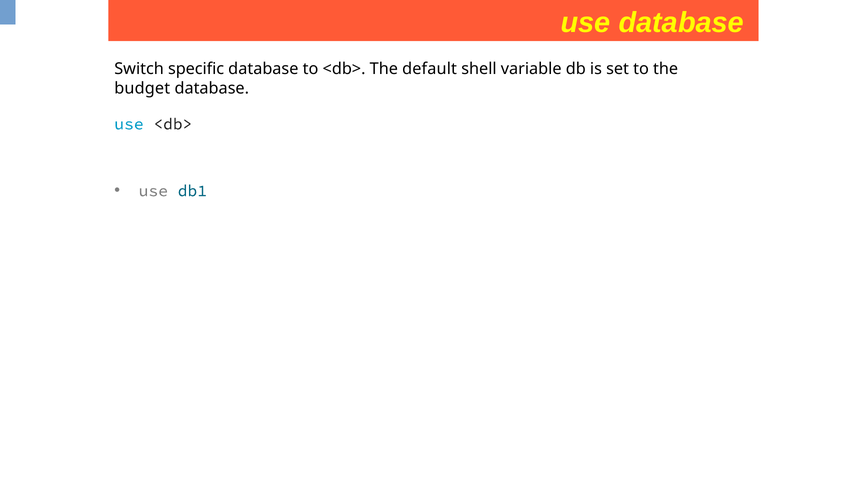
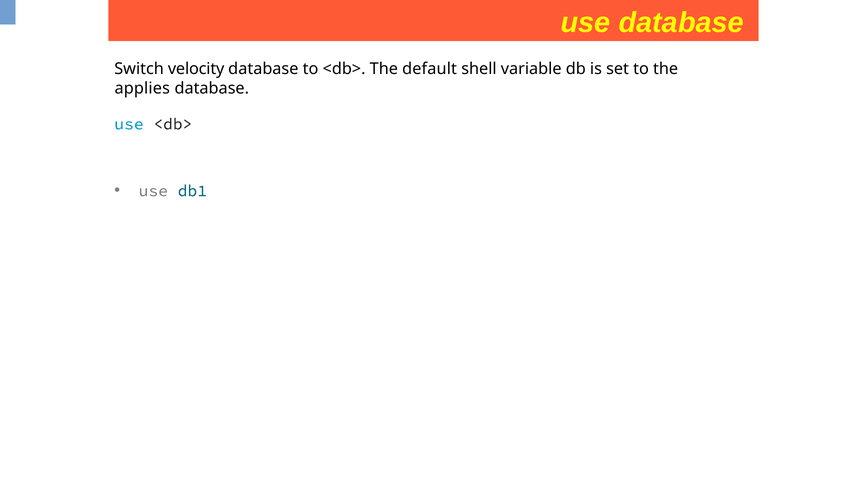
specific: specific -> velocity
budget: budget -> applies
